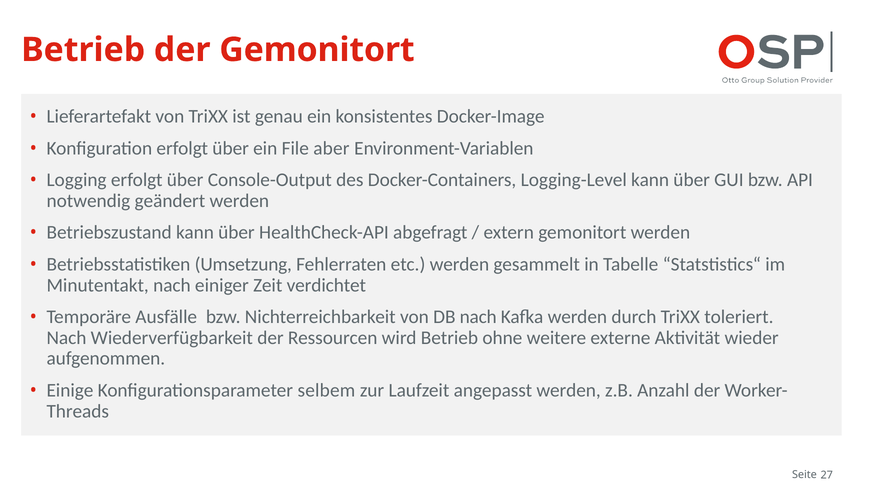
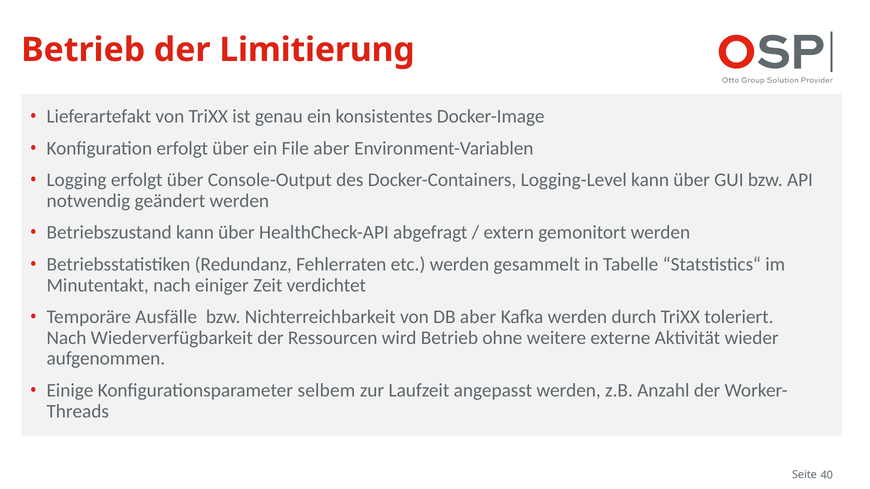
der Gemonitort: Gemonitort -> Limitierung
Umsetzung: Umsetzung -> Redundanz
DB nach: nach -> aber
27: 27 -> 40
